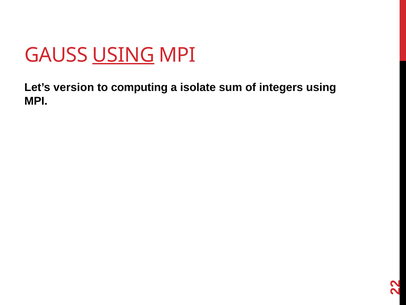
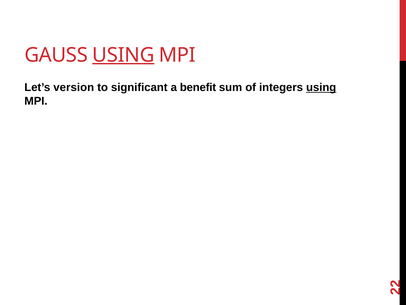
computing: computing -> significant
isolate: isolate -> benefit
using at (321, 87) underline: none -> present
